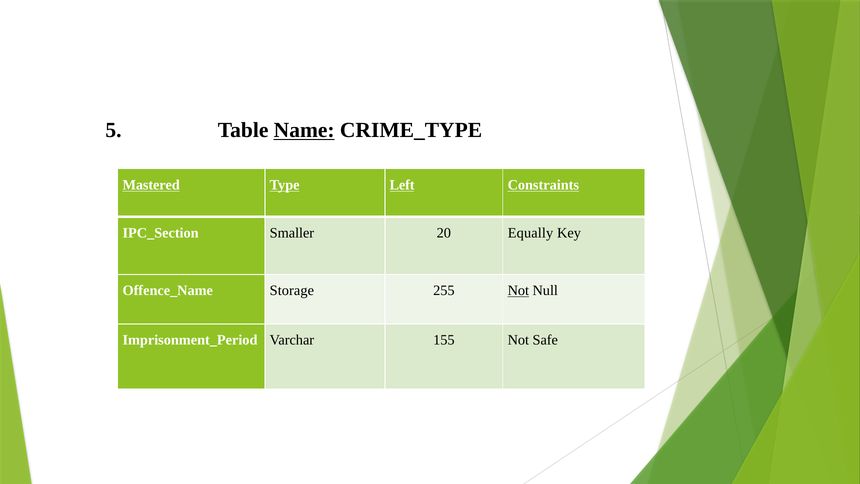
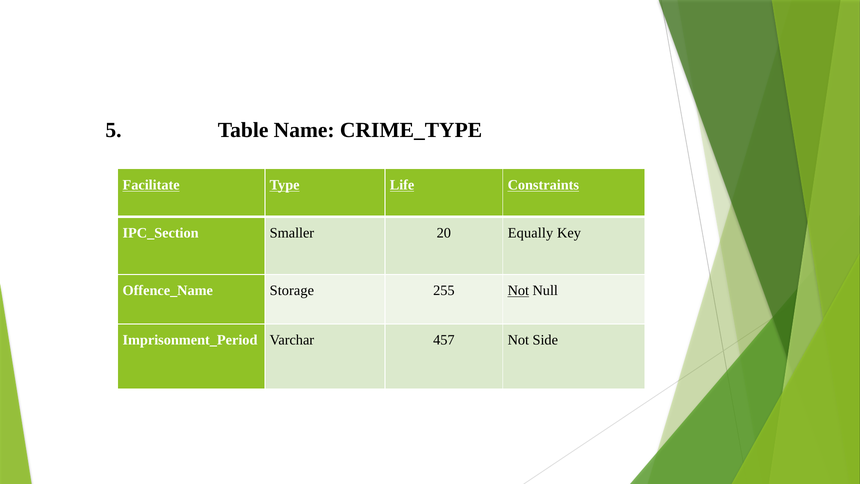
Name underline: present -> none
Mastered: Mastered -> Facilitate
Left: Left -> Life
155: 155 -> 457
Safe: Safe -> Side
